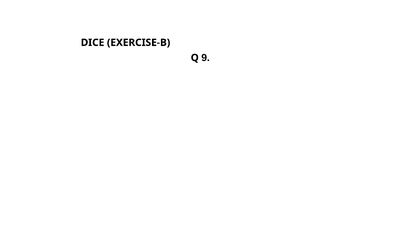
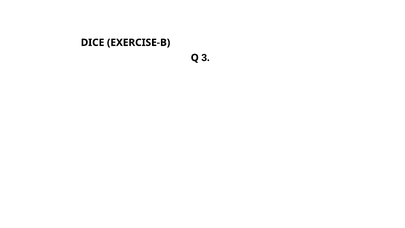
9: 9 -> 3
